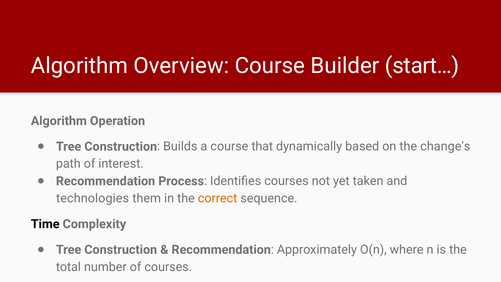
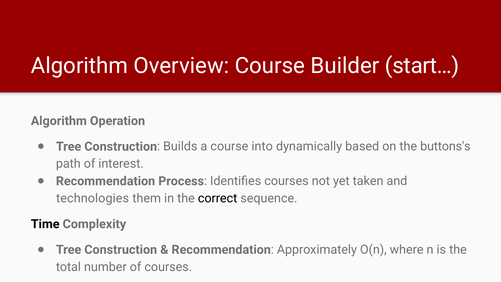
that: that -> into
change's: change's -> buttons's
correct colour: orange -> black
